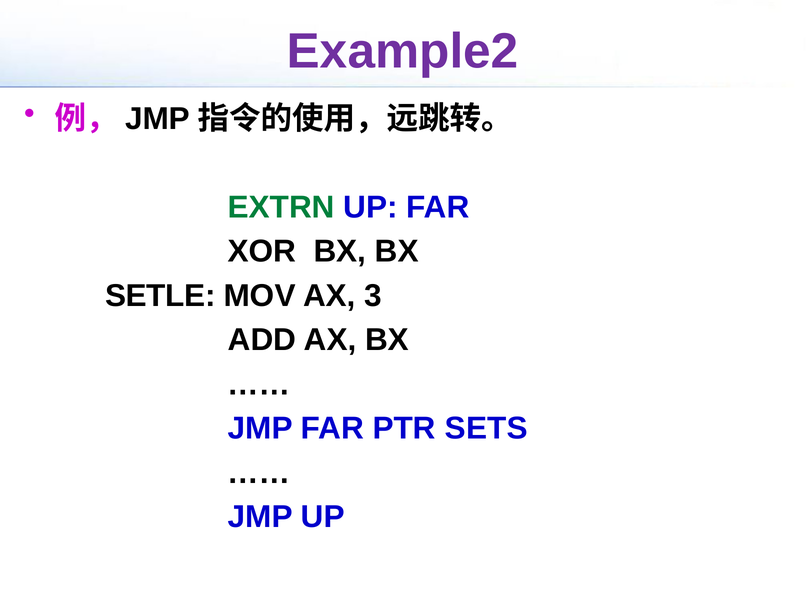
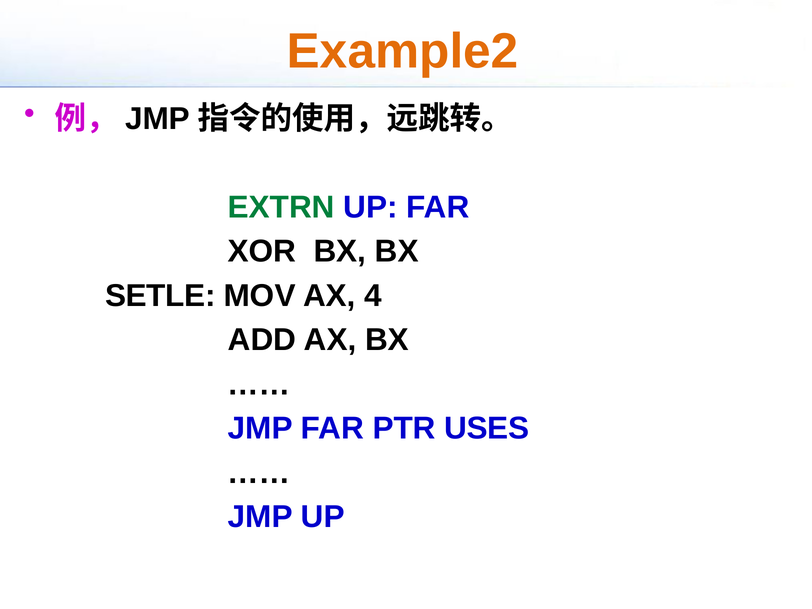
Example2 colour: purple -> orange
3: 3 -> 4
SETS: SETS -> USES
